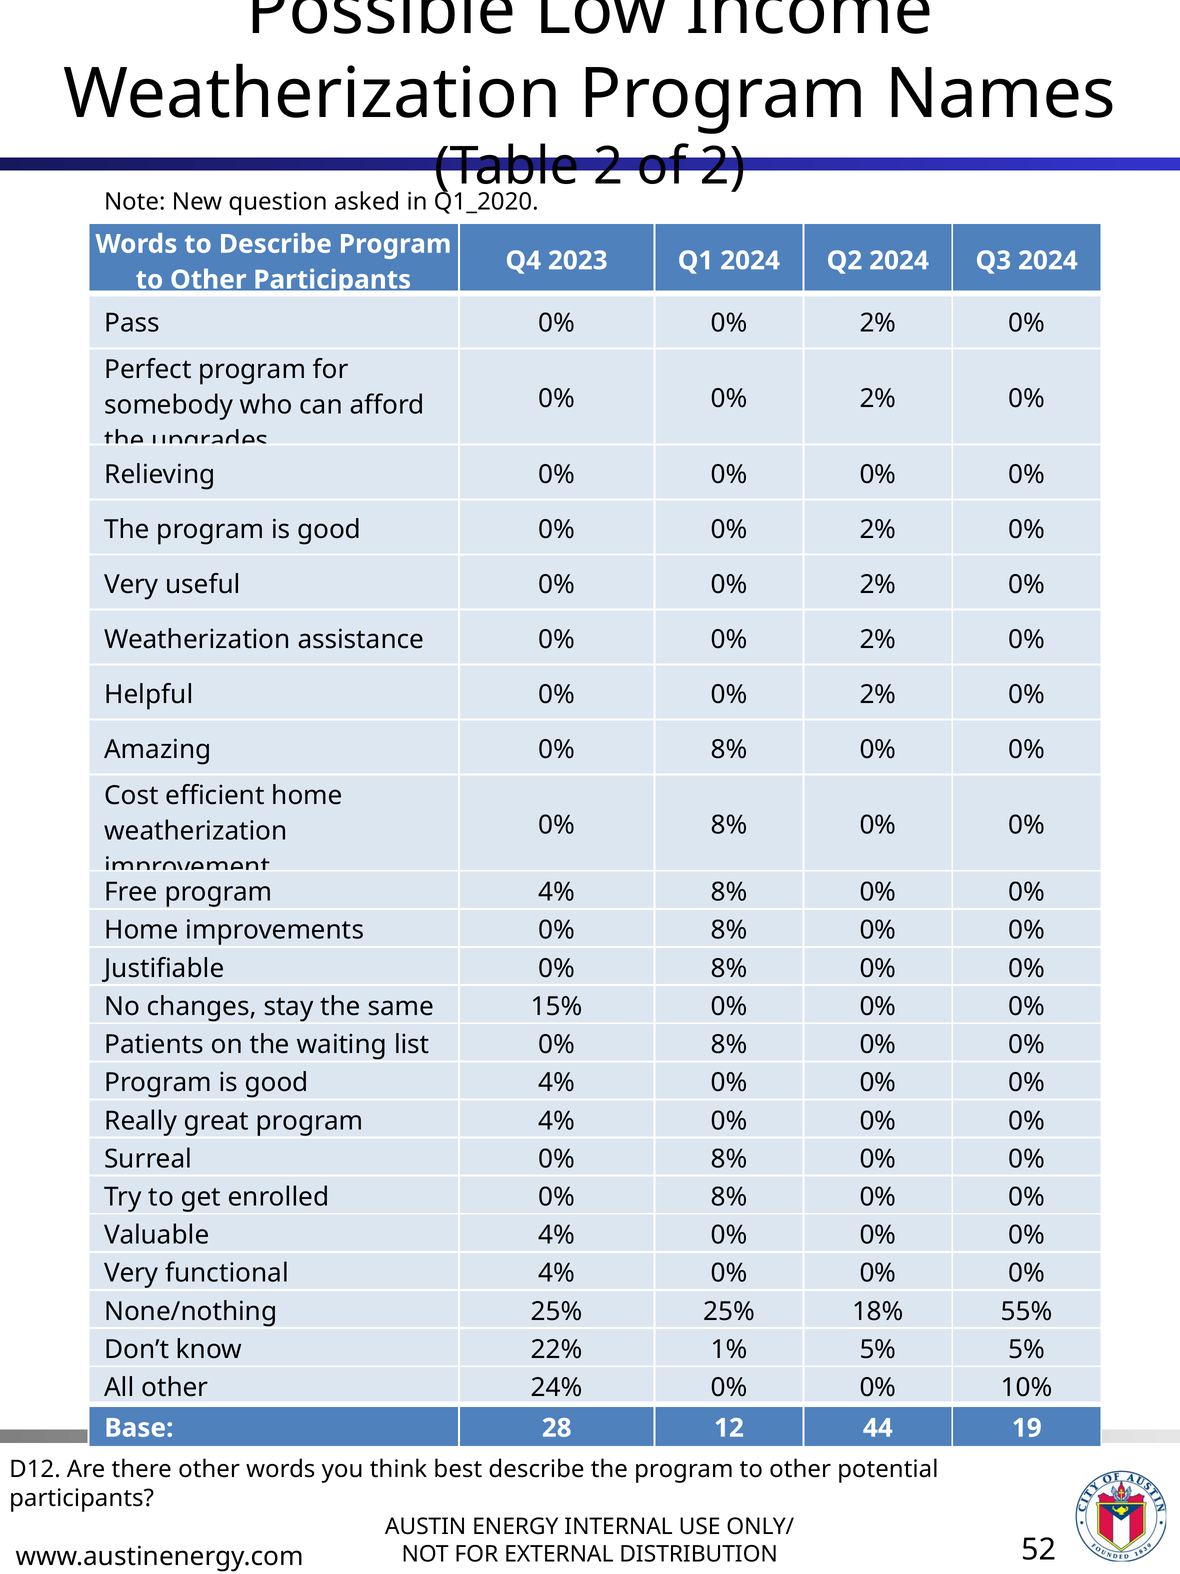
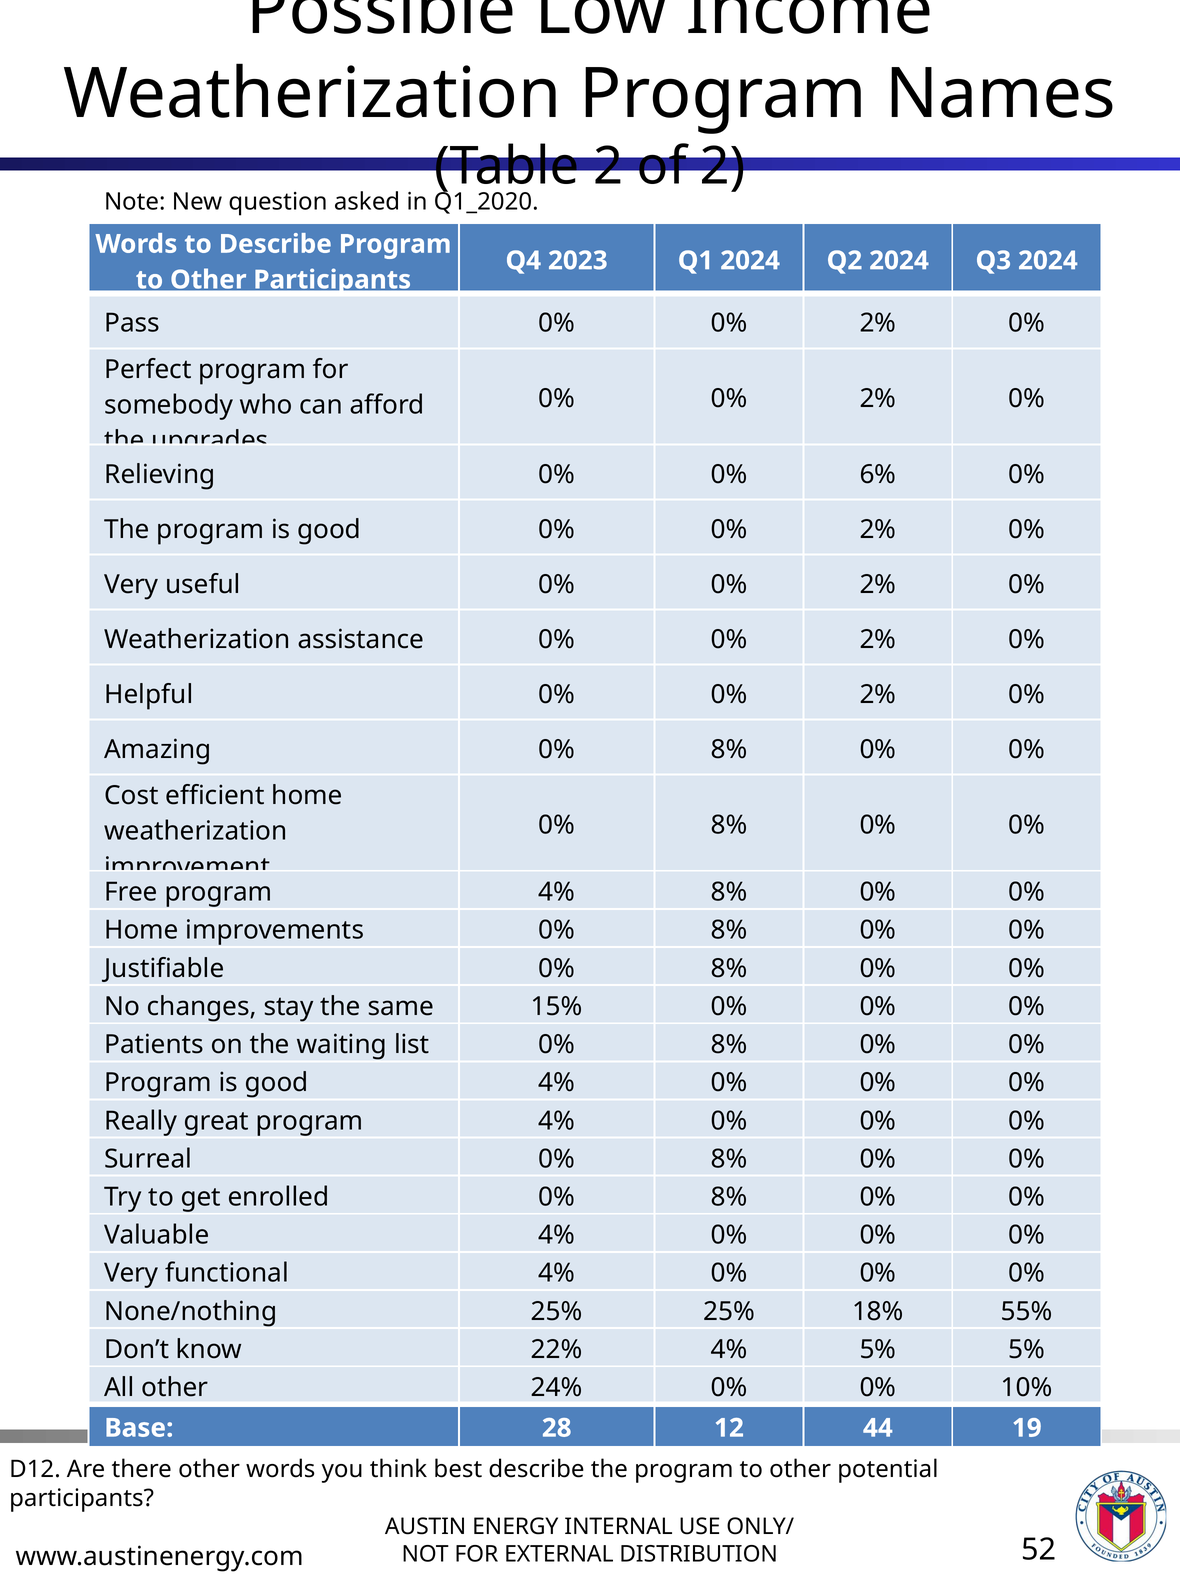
Relieving 0% 0% 0%: 0% -> 6%
22% 1%: 1% -> 4%
